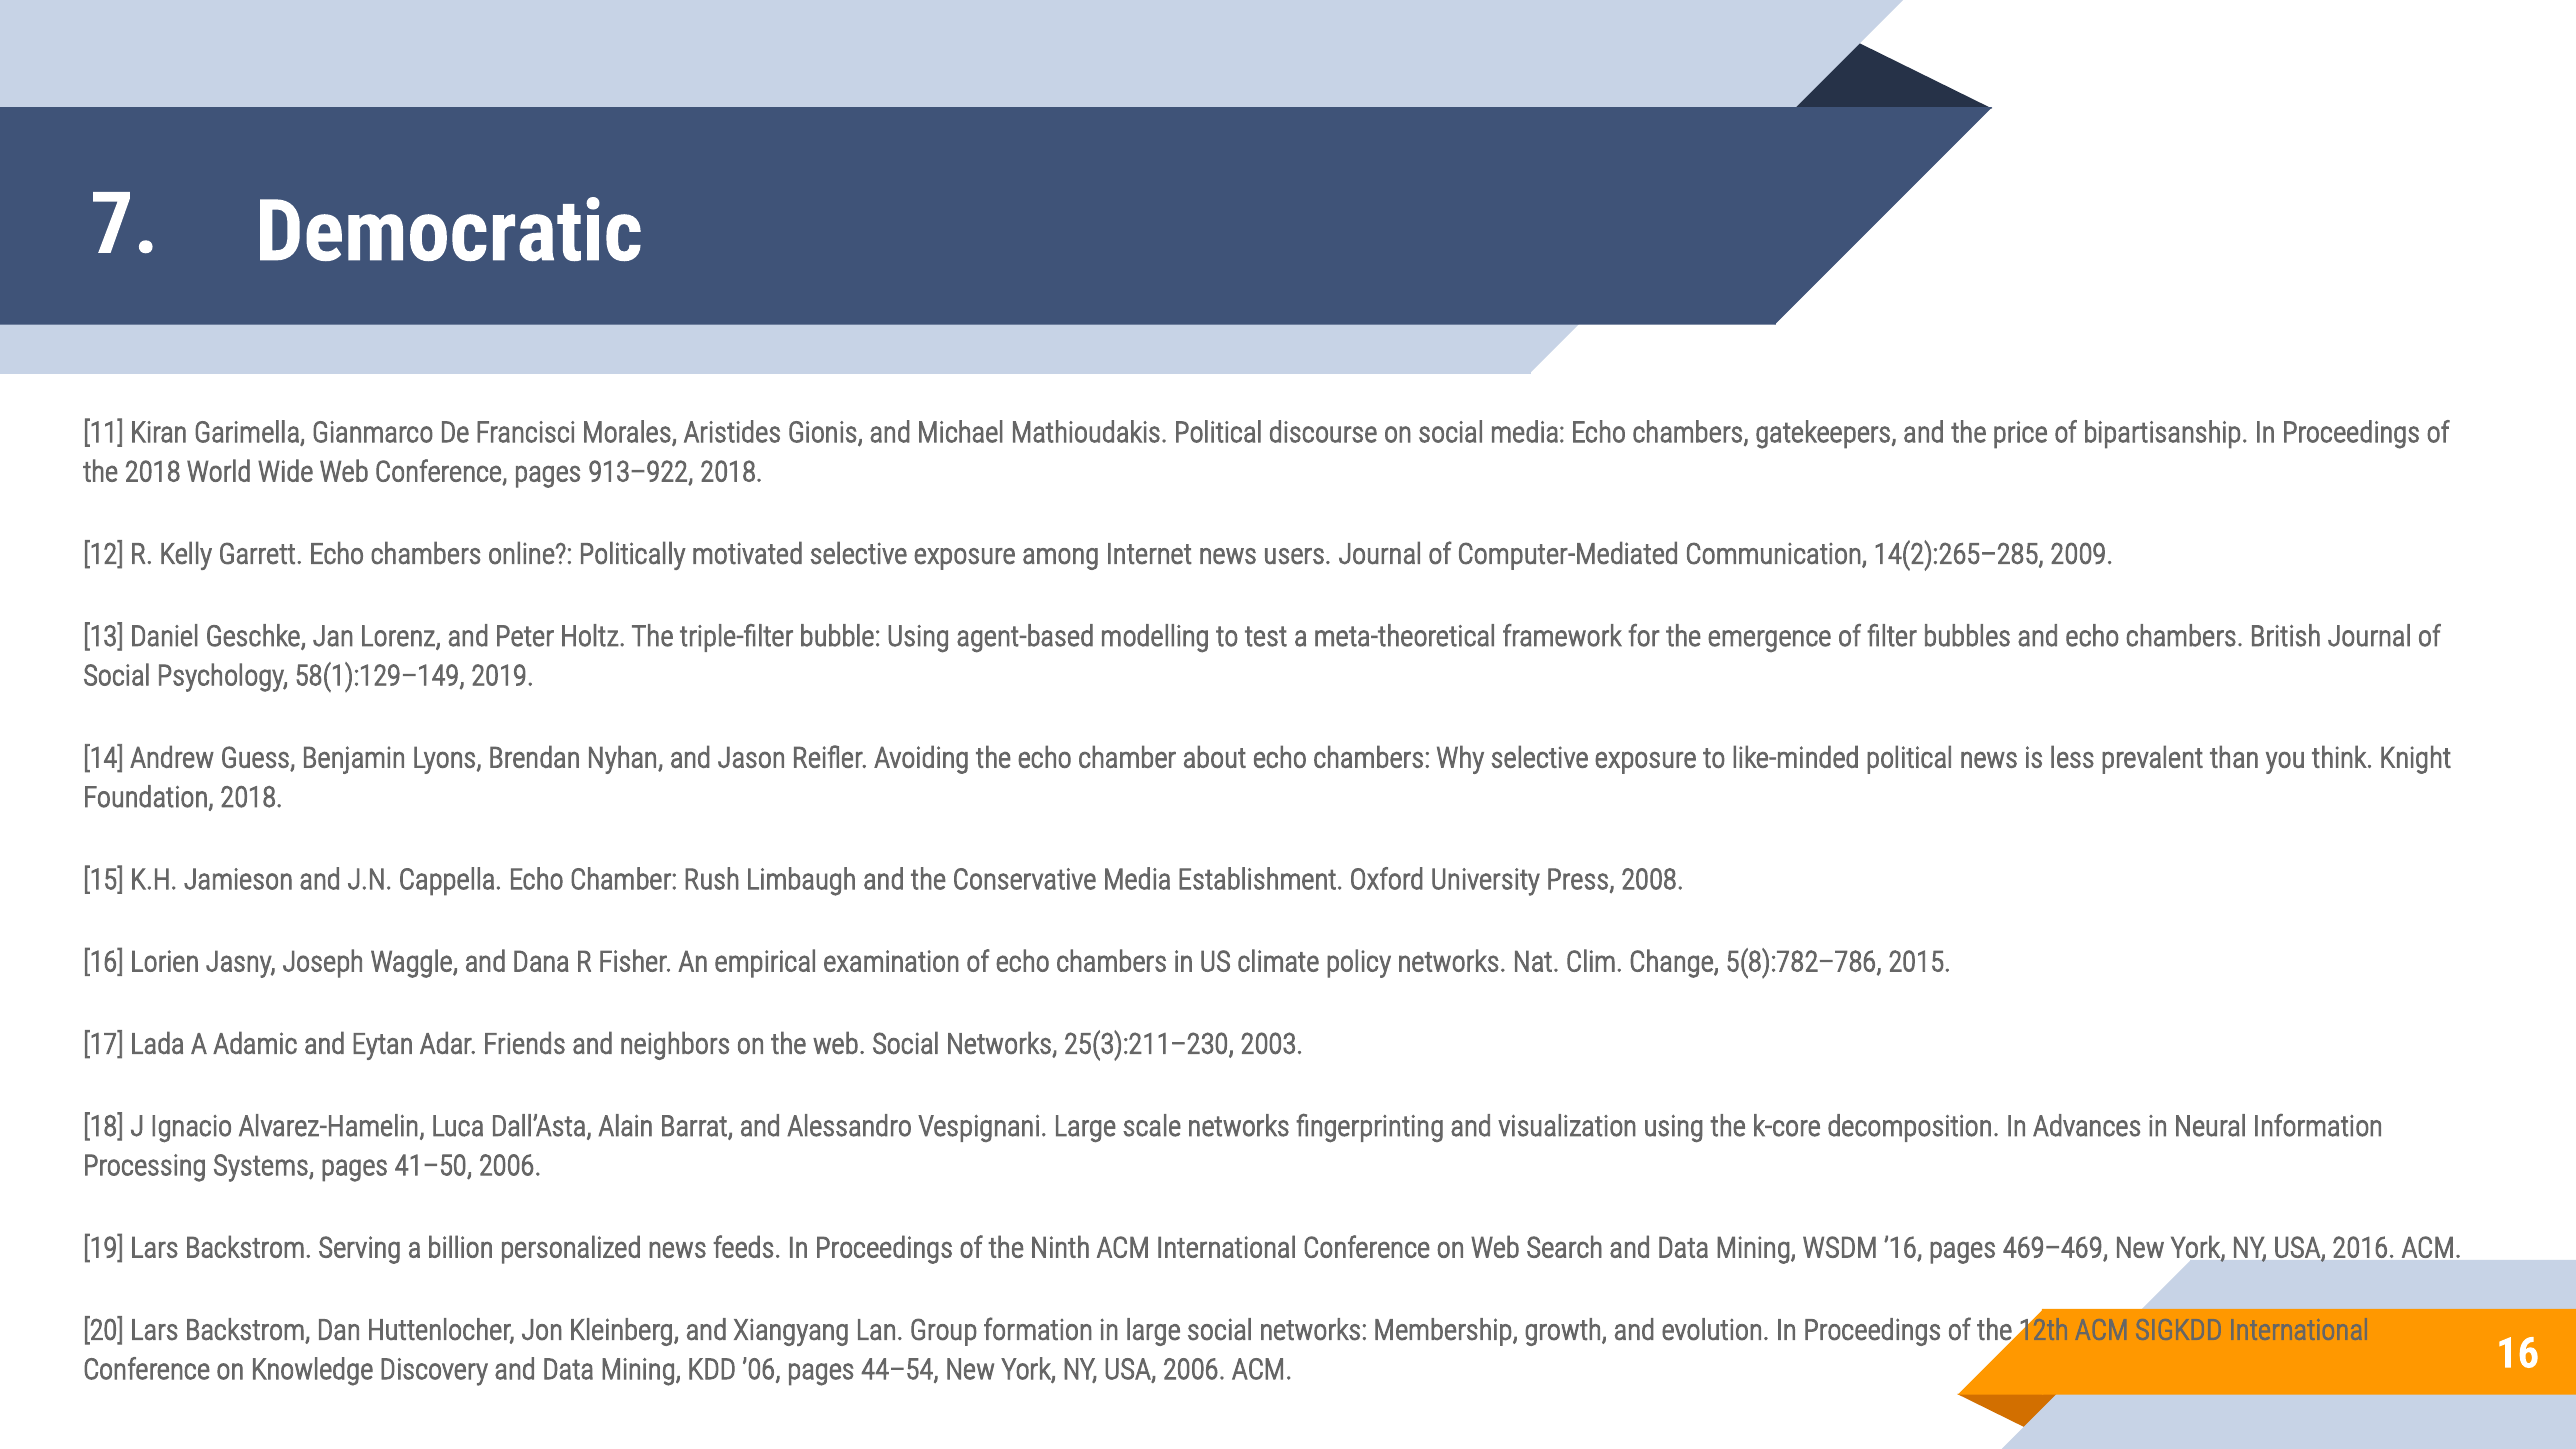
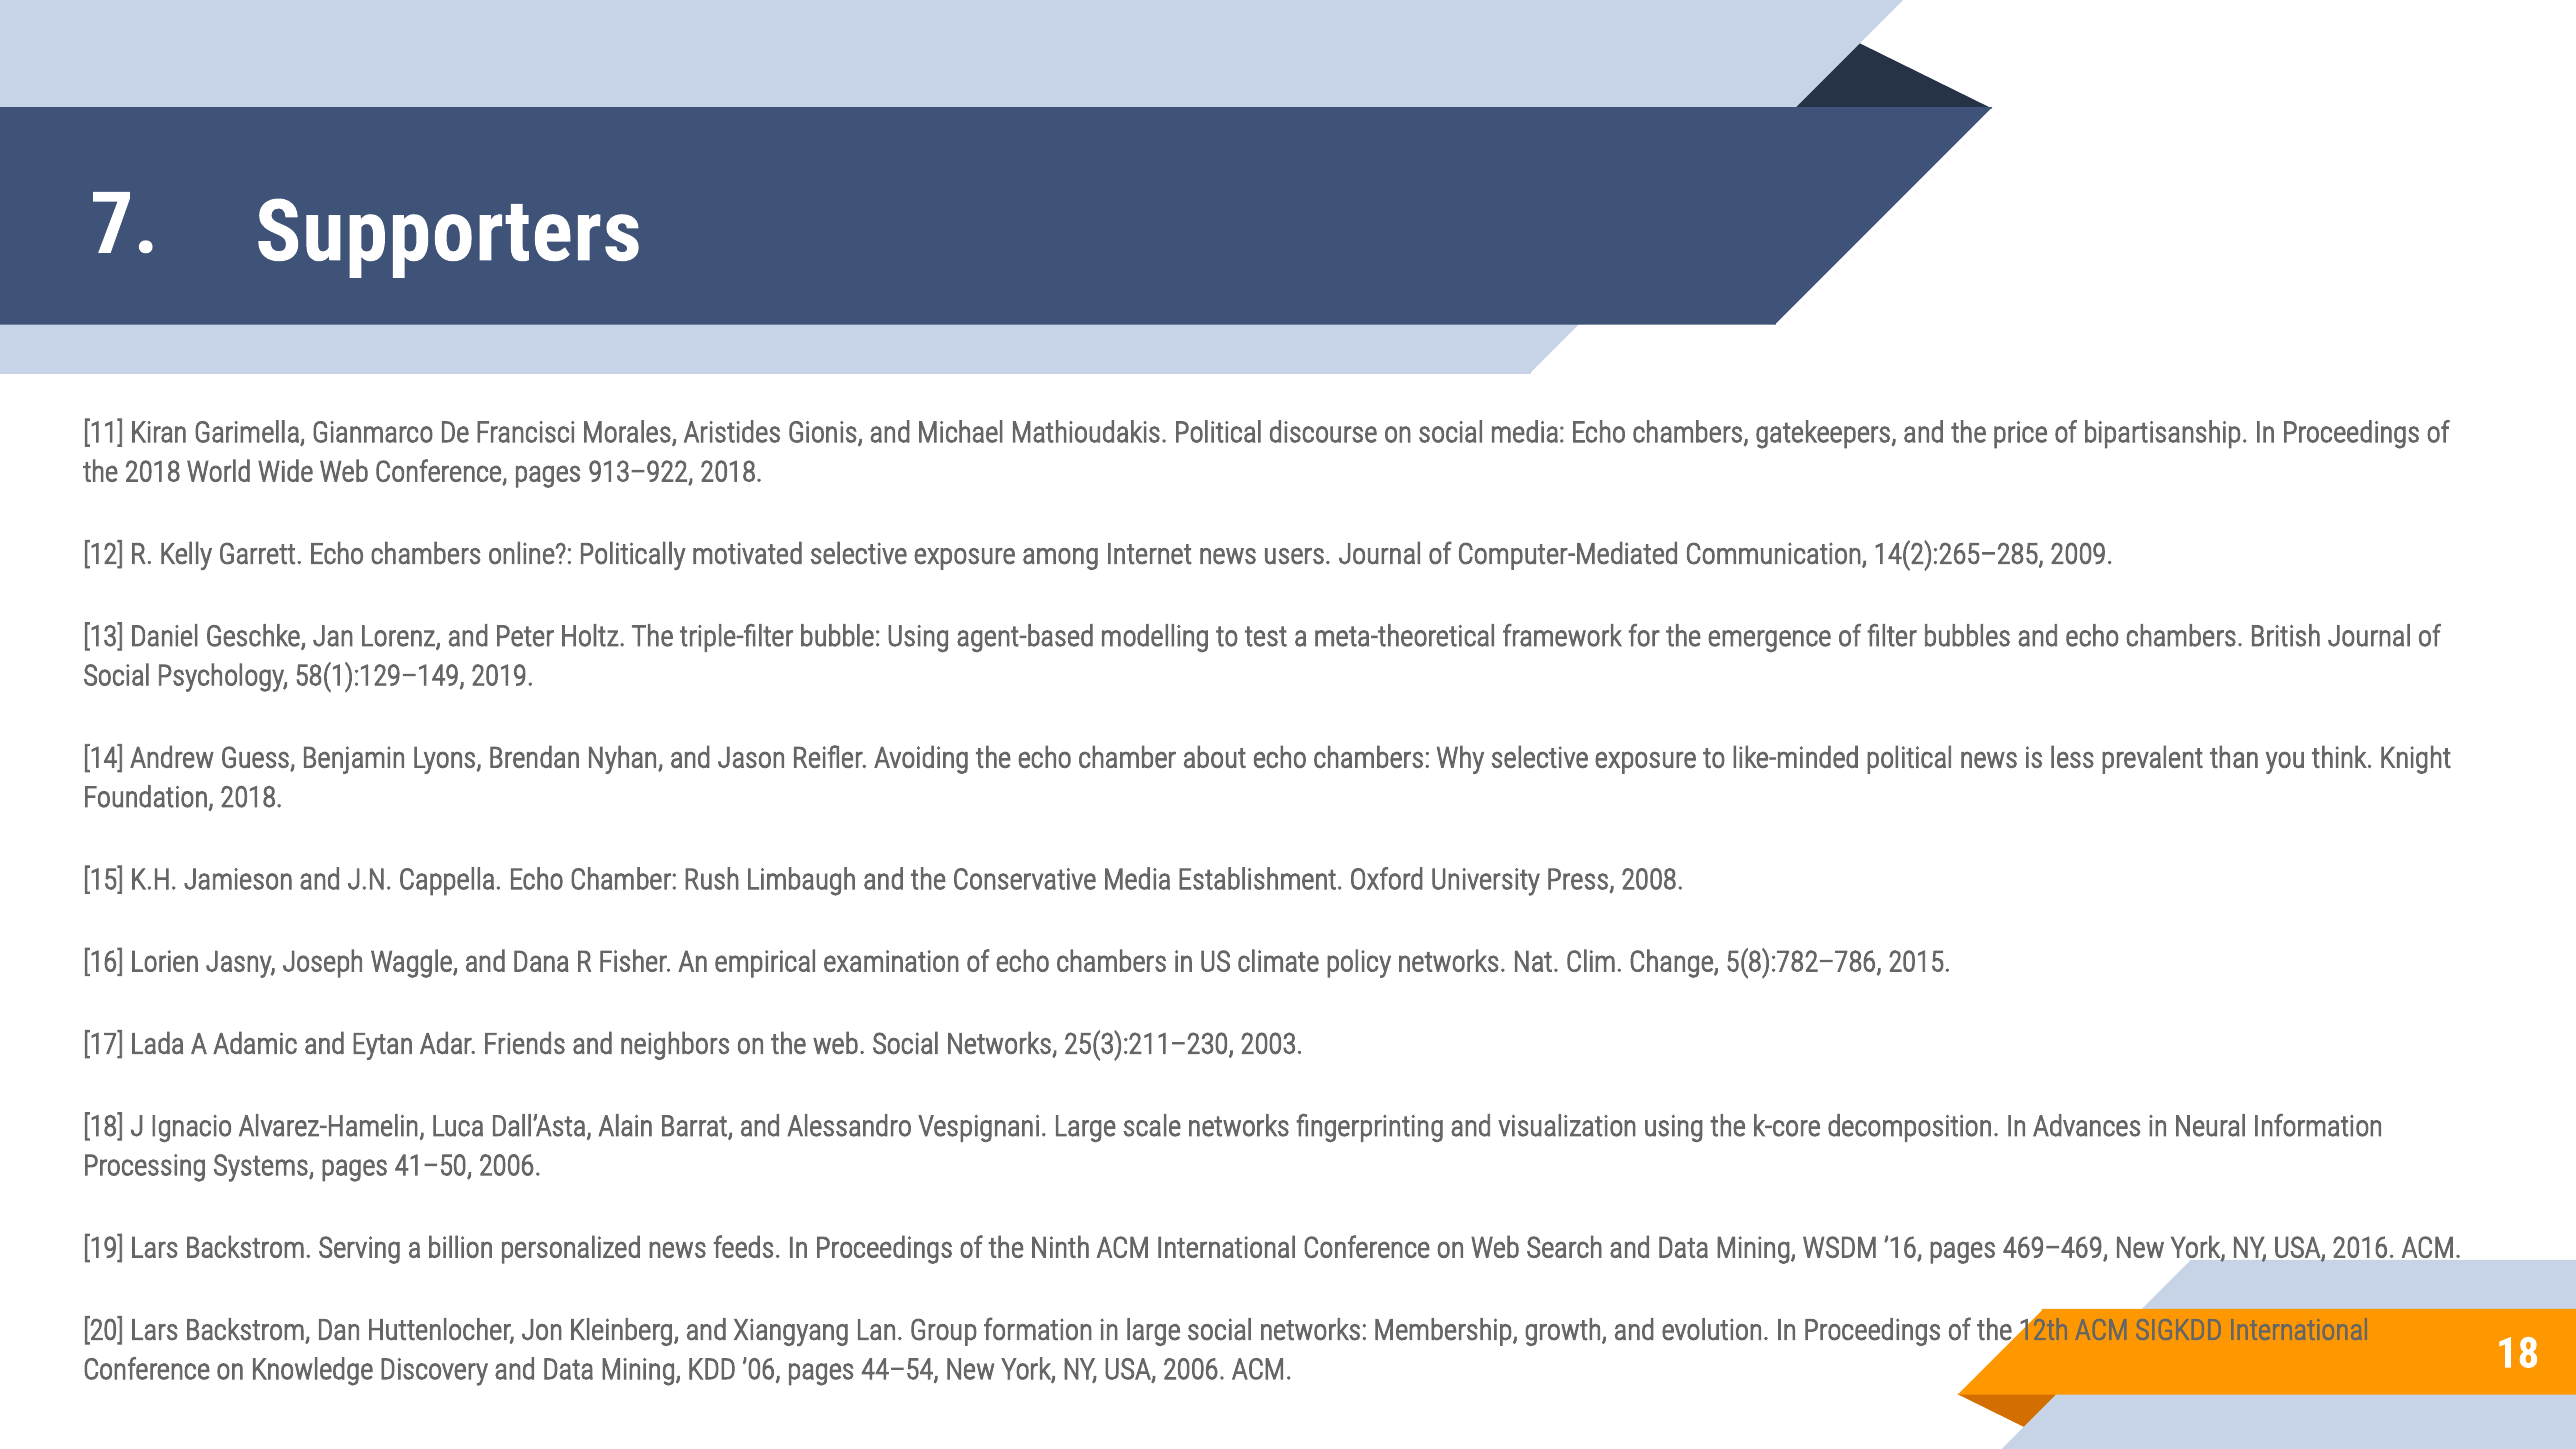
Democratic: Democratic -> Supporters
ACM 16: 16 -> 18
